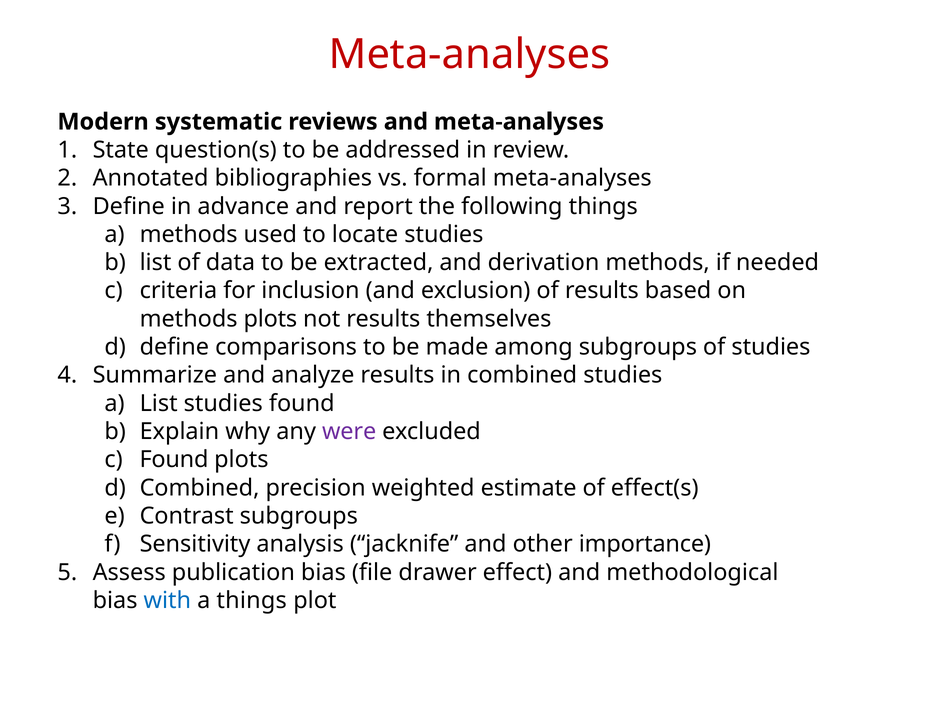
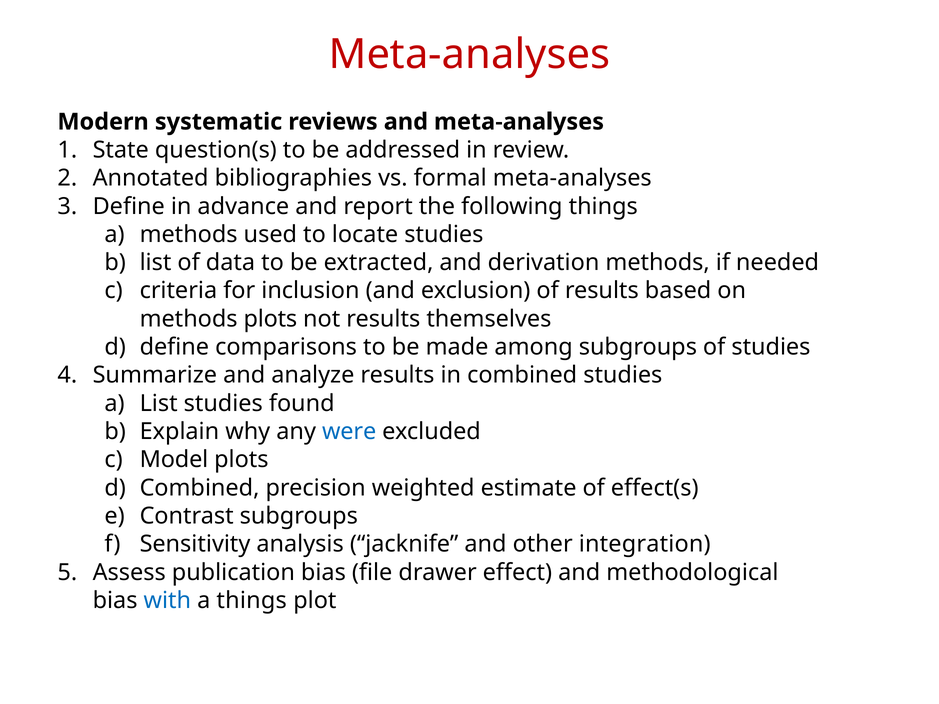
were colour: purple -> blue
Found at (174, 460): Found -> Model
importance: importance -> integration
